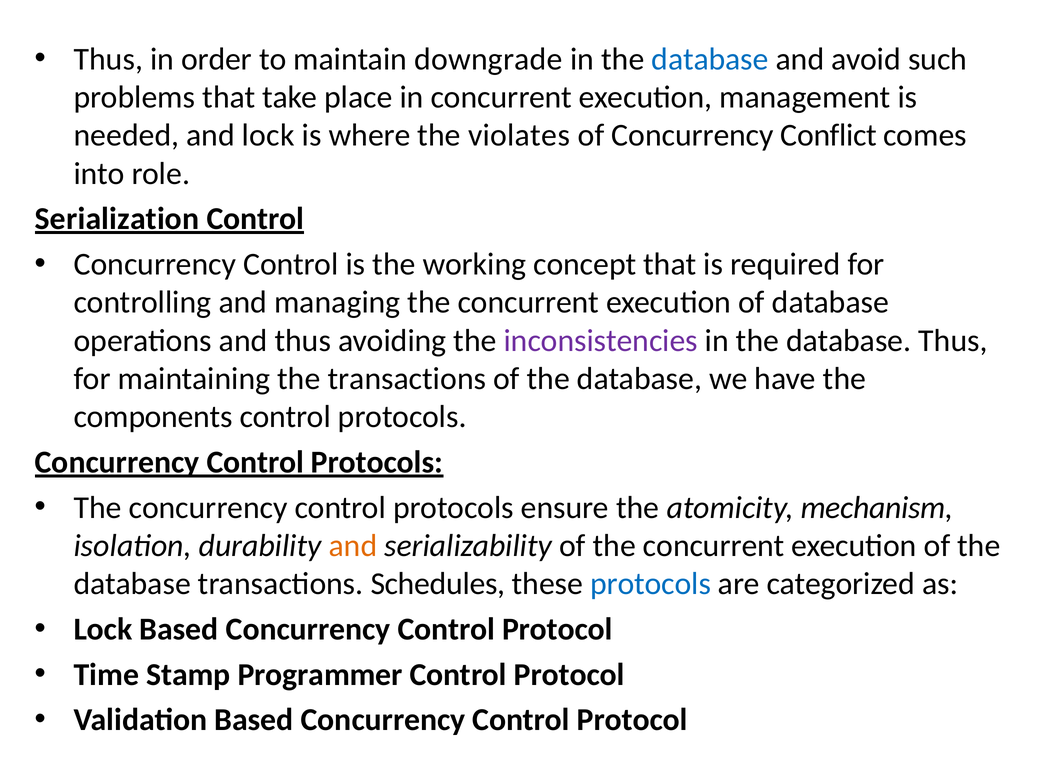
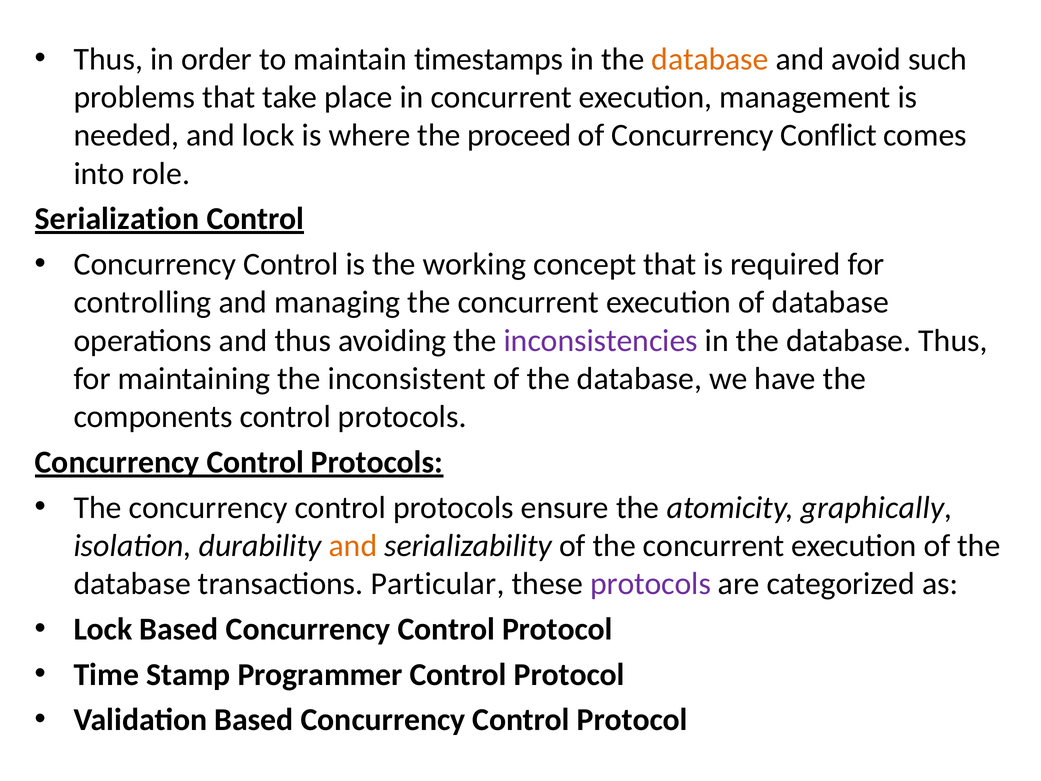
downgrade: downgrade -> timestamps
database at (710, 59) colour: blue -> orange
violates: violates -> proceed
the transactions: transactions -> inconsistent
mechanism: mechanism -> graphically
Schedules: Schedules -> Particular
protocols at (651, 584) colour: blue -> purple
